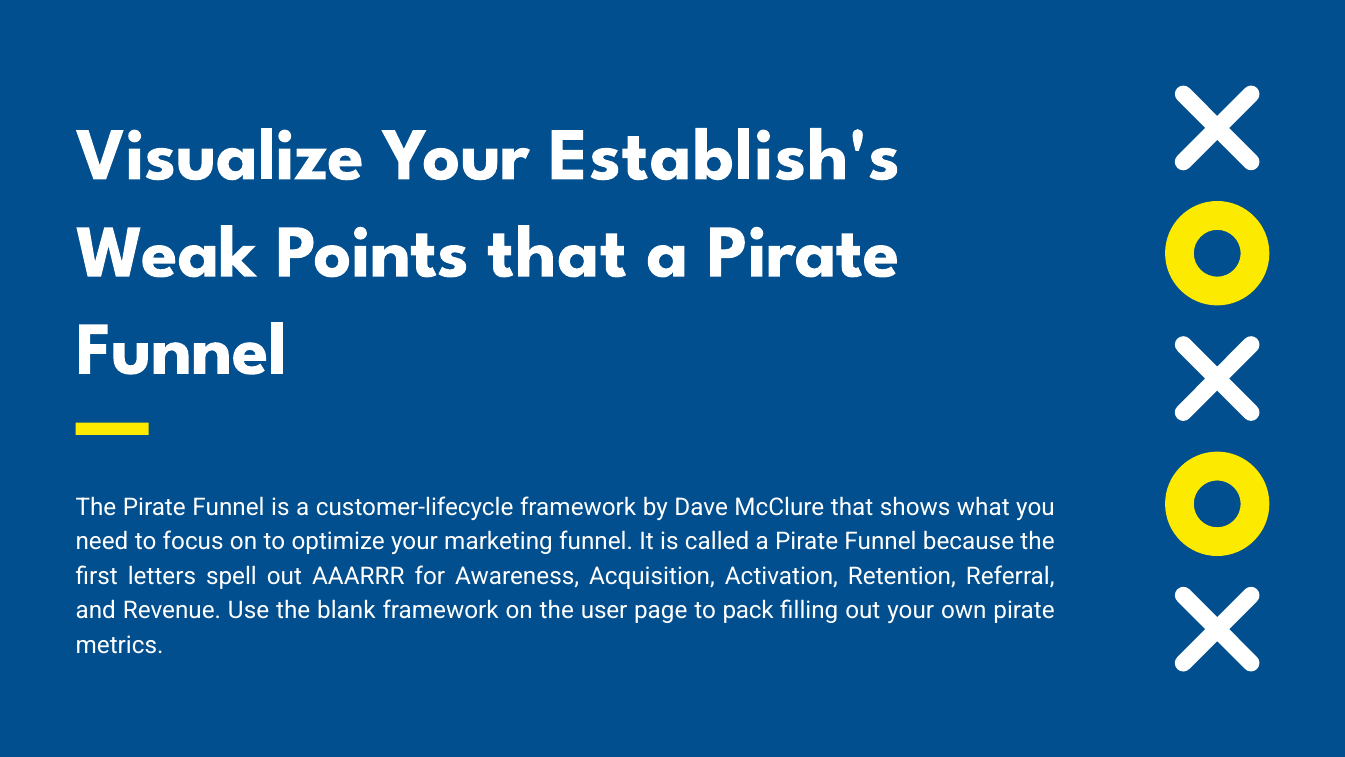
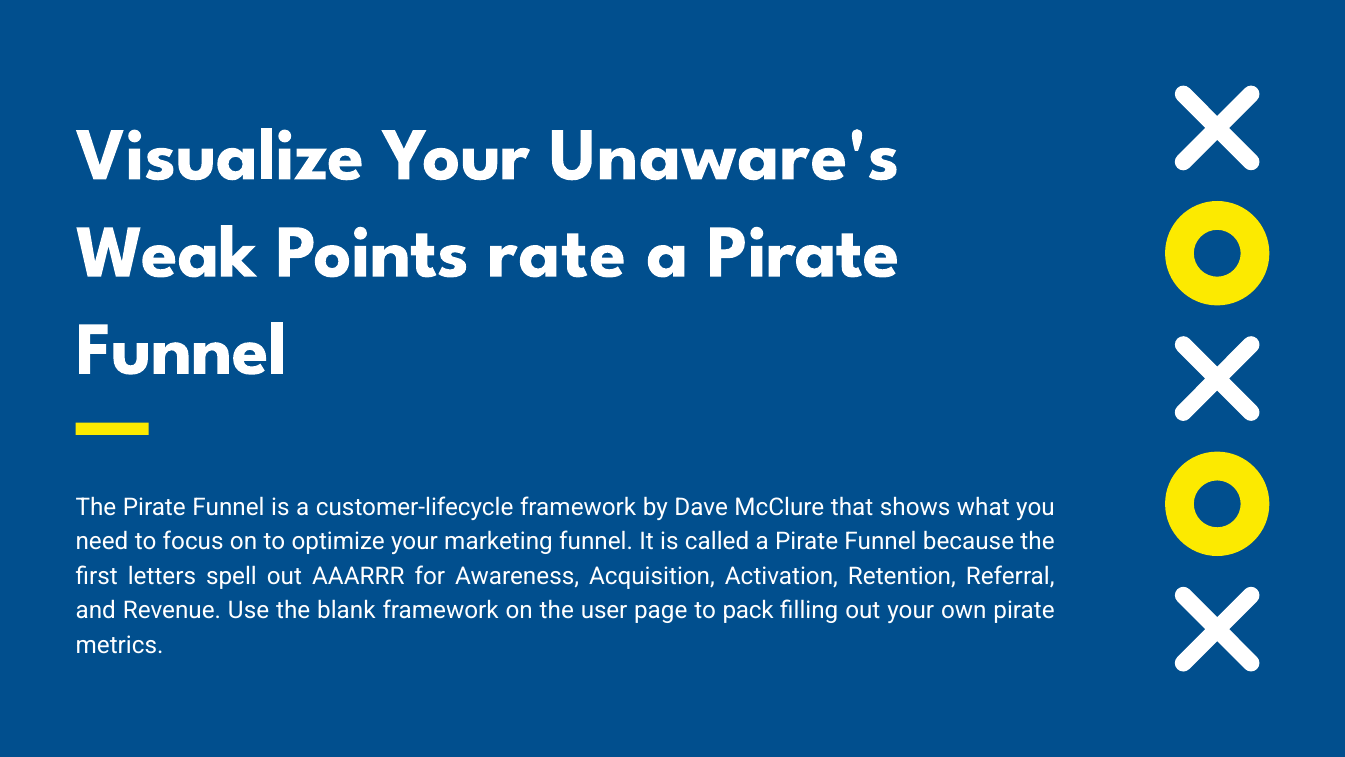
Establish's: Establish's -> Unaware's
Points that: that -> rate
